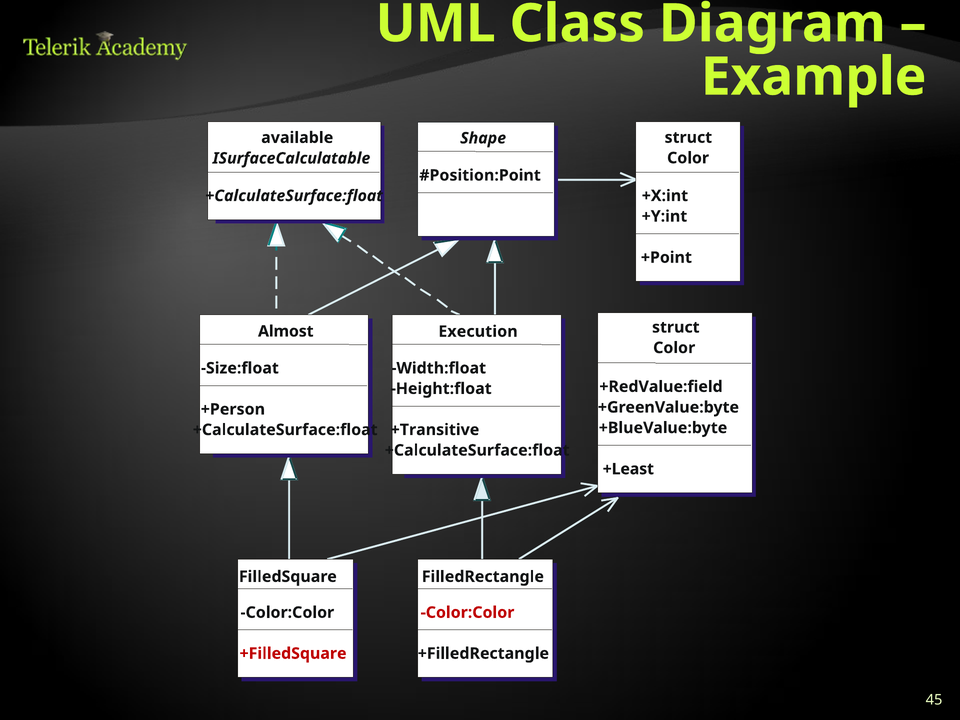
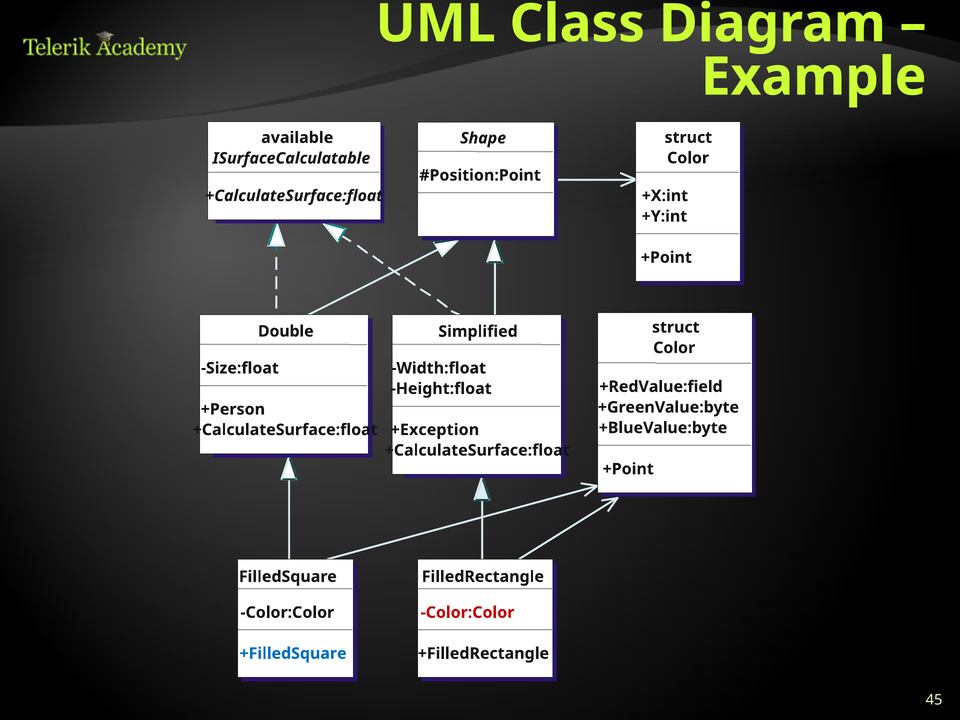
Almost: Almost -> Double
Execution: Execution -> Simplified
+Transitive: +Transitive -> +Exception
+Least at (628, 469): +Least -> +Point
+FilledSquare colour: red -> blue
